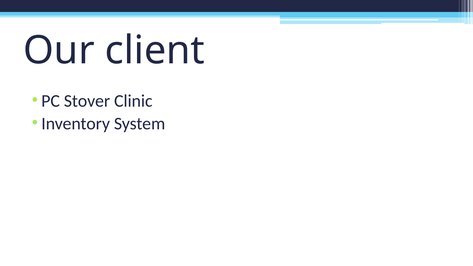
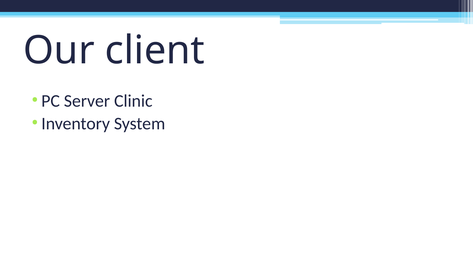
Stover: Stover -> Server
